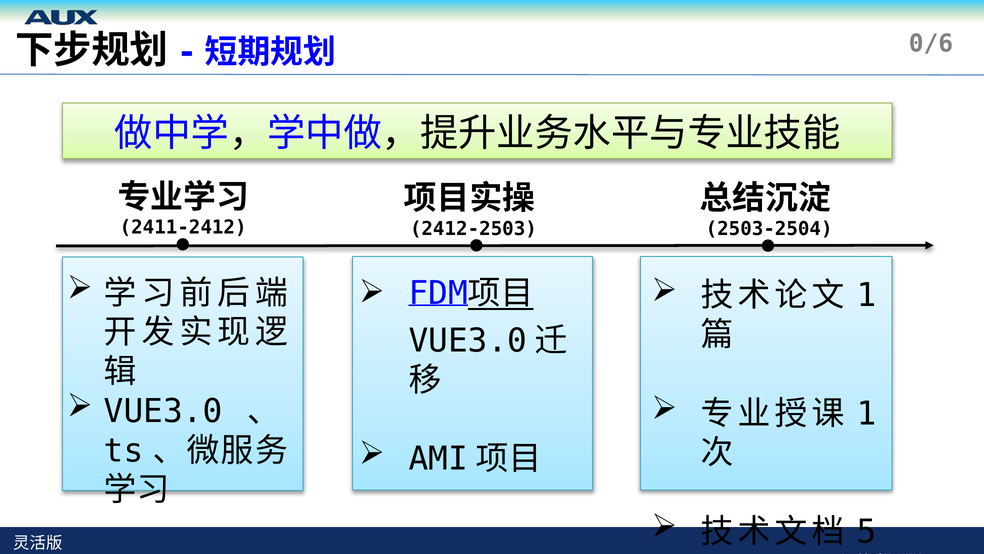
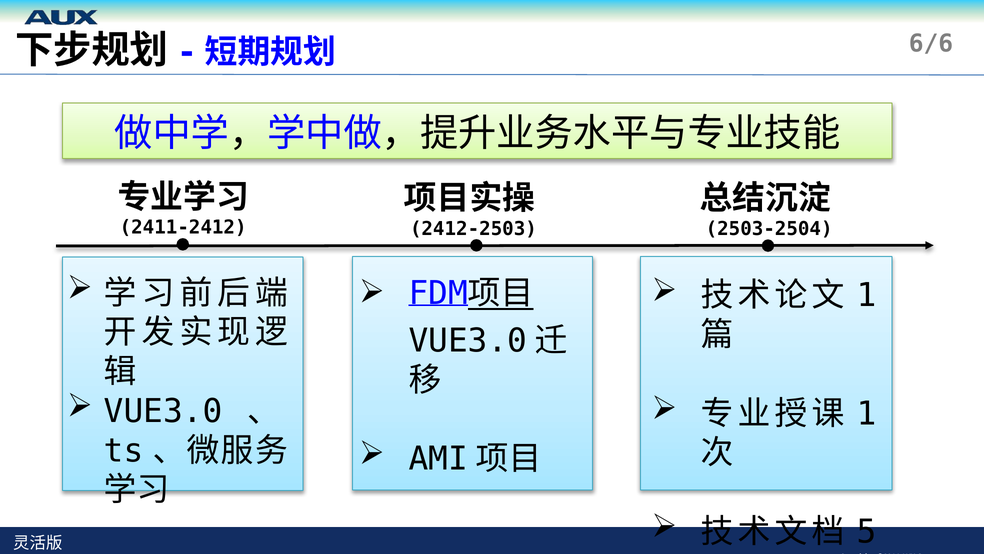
0/6: 0/6 -> 6/6
